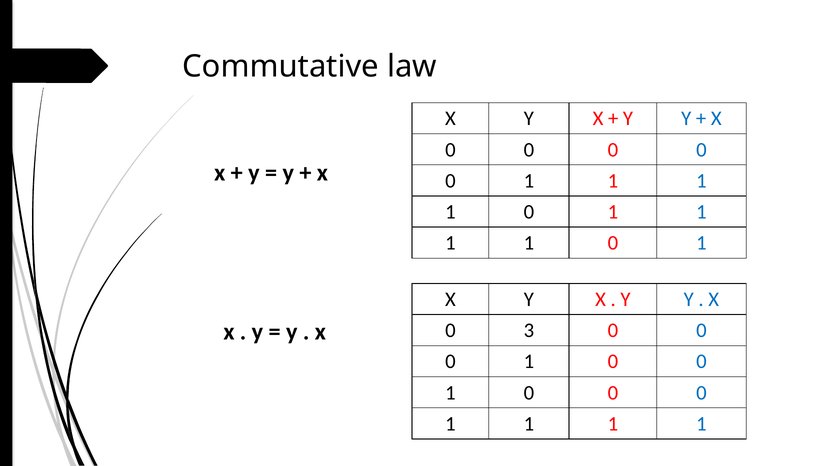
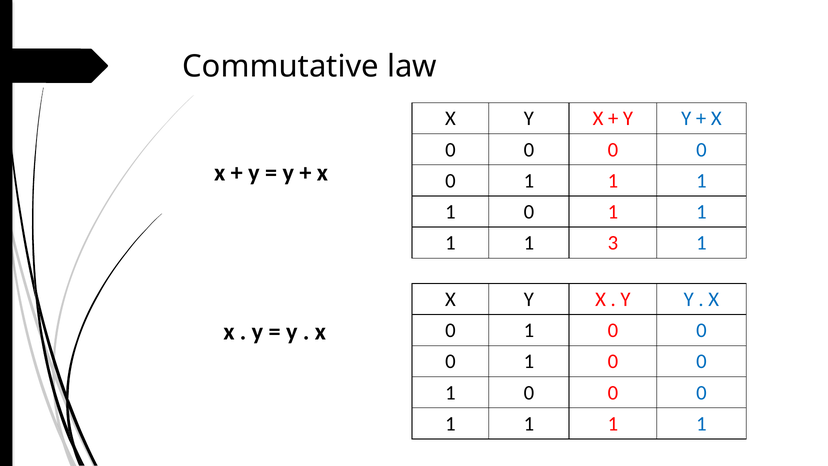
0 at (613, 243): 0 -> 3
3 at (529, 330): 3 -> 1
